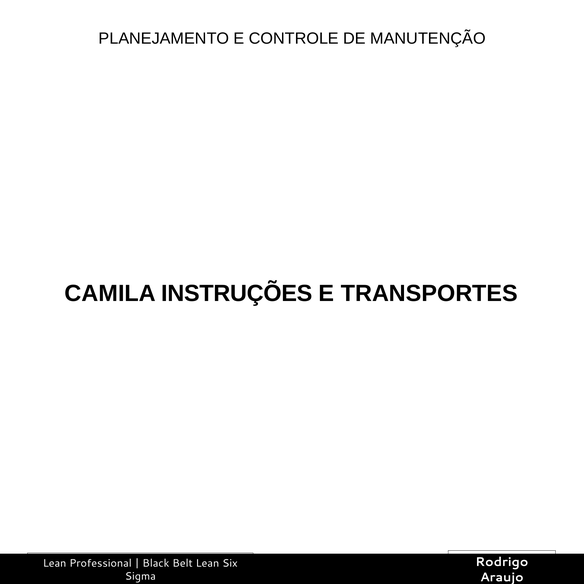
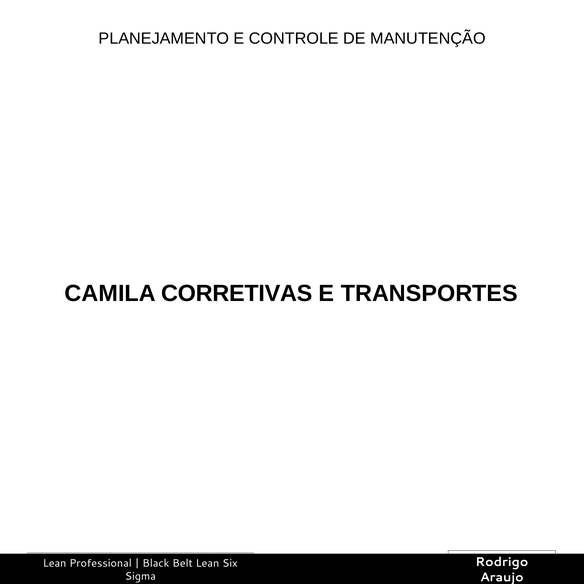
INSTRUÇÕES: INSTRUÇÕES -> CORRETIVAS
